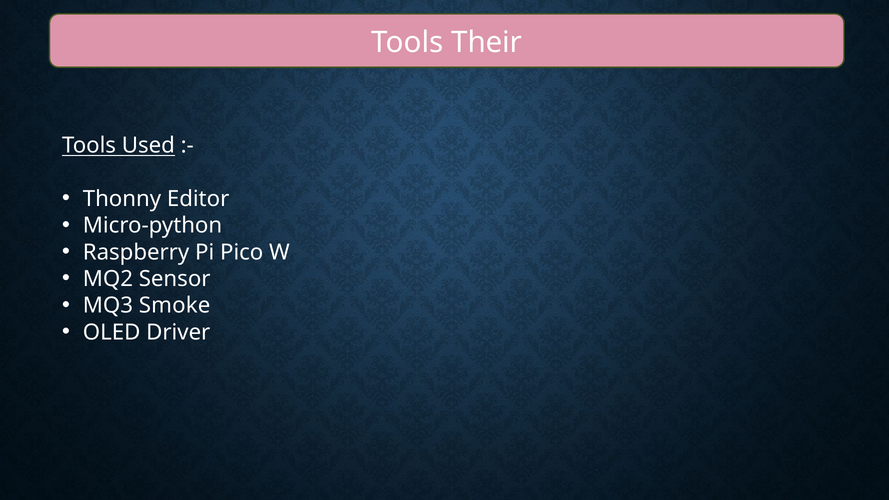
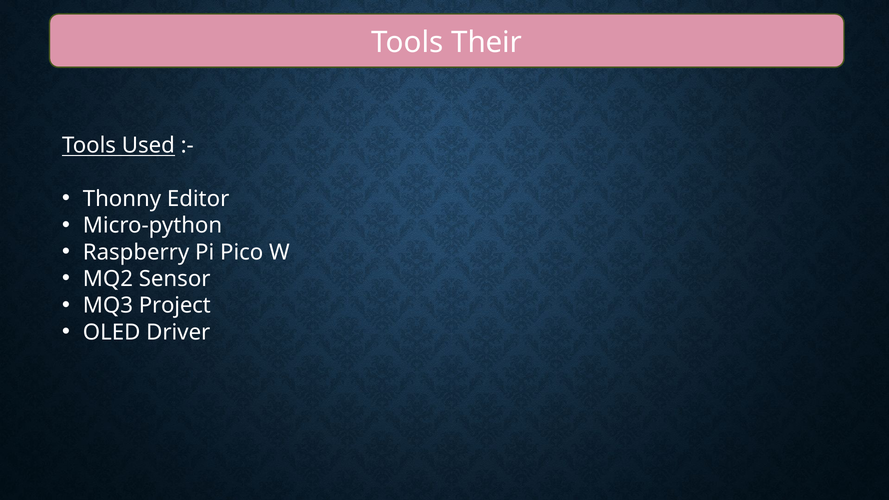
Smoke: Smoke -> Project
